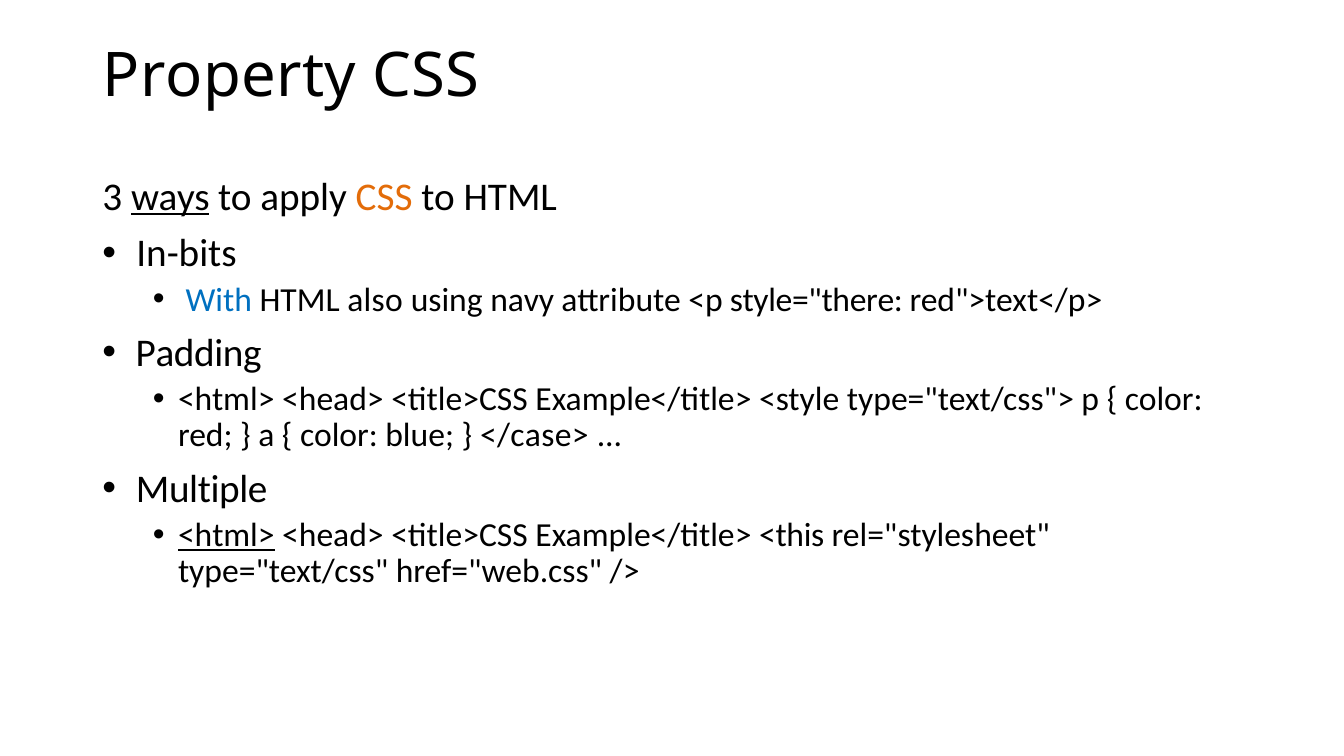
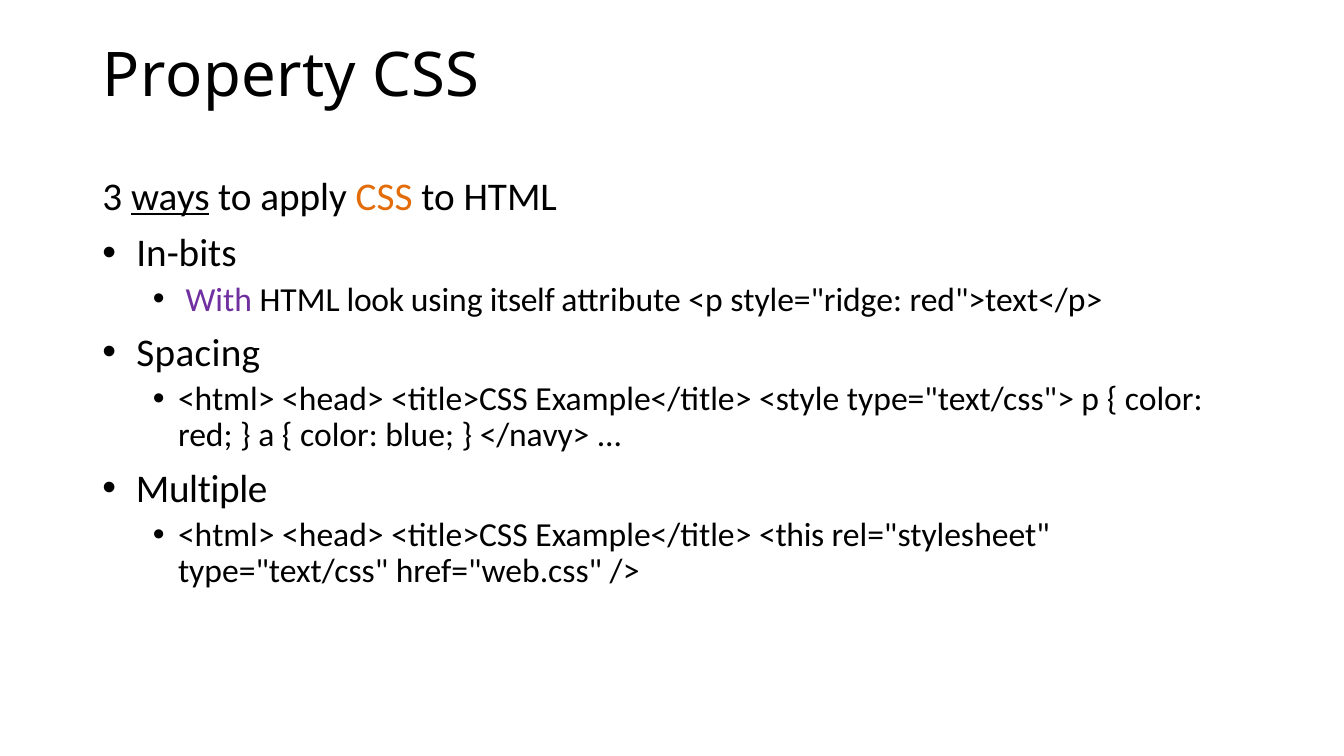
With colour: blue -> purple
also: also -> look
navy: navy -> itself
style="there: style="there -> style="ridge
Padding: Padding -> Spacing
</case>: </case> -> </navy>
<html> at (226, 535) underline: present -> none
